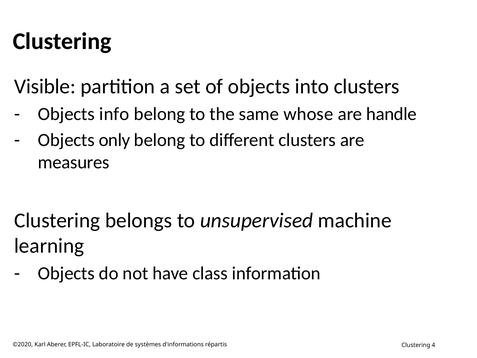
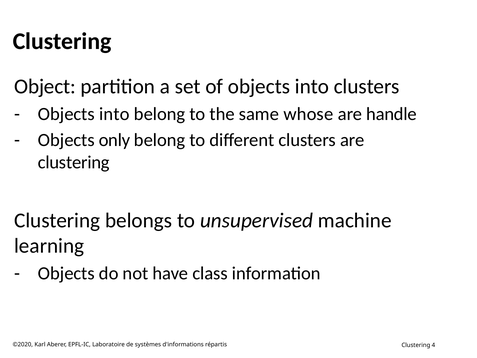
Visible: Visible -> Object
info at (114, 114): info -> into
measures at (74, 162): measures -> clustering
